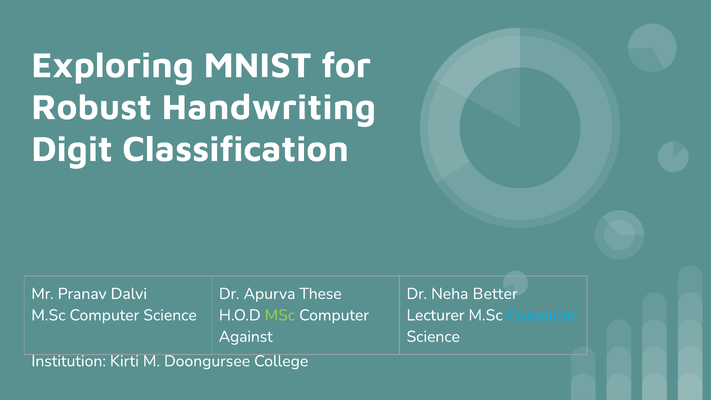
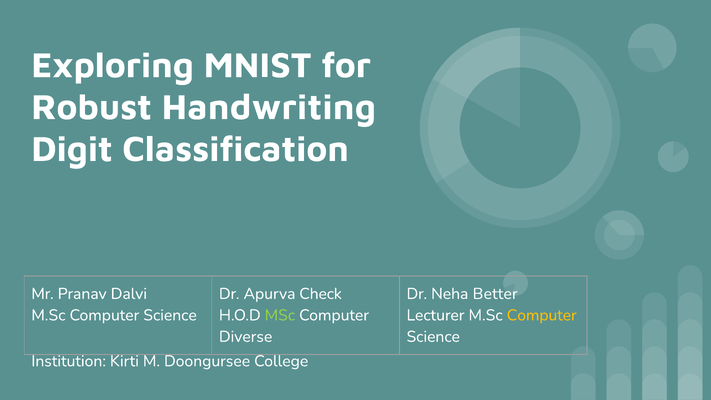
These: These -> Check
Computer at (542, 315) colour: light blue -> yellow
Against: Against -> Diverse
